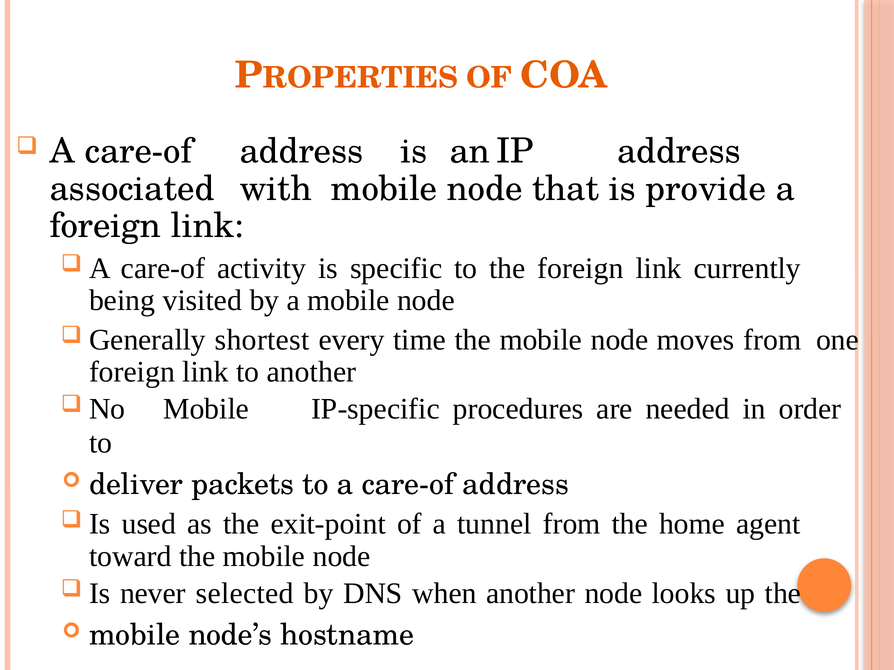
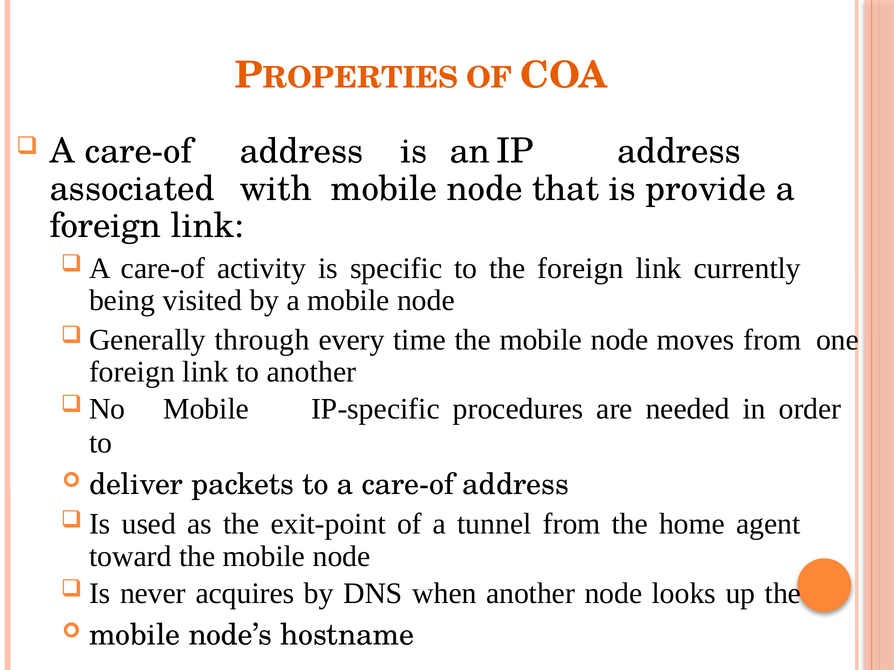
shortest: shortest -> through
selected: selected -> acquires
